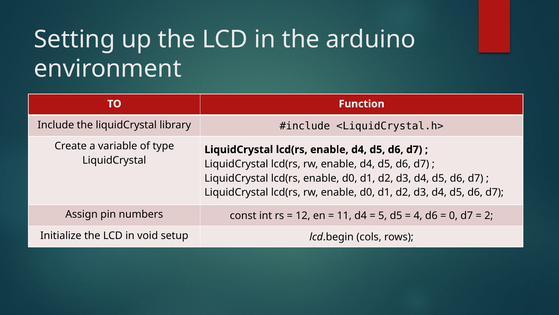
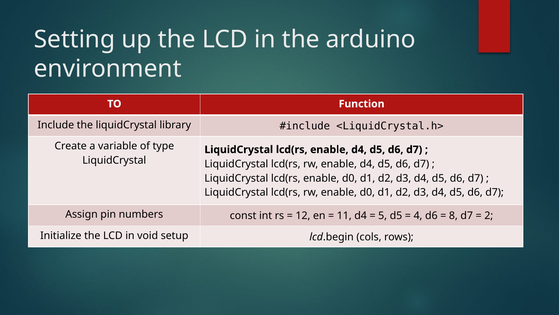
0: 0 -> 8
